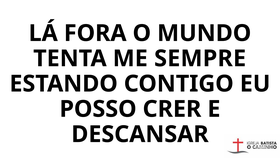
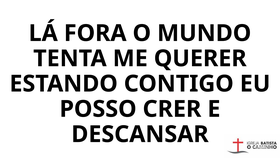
SEMPRE: SEMPRE -> QUERER
